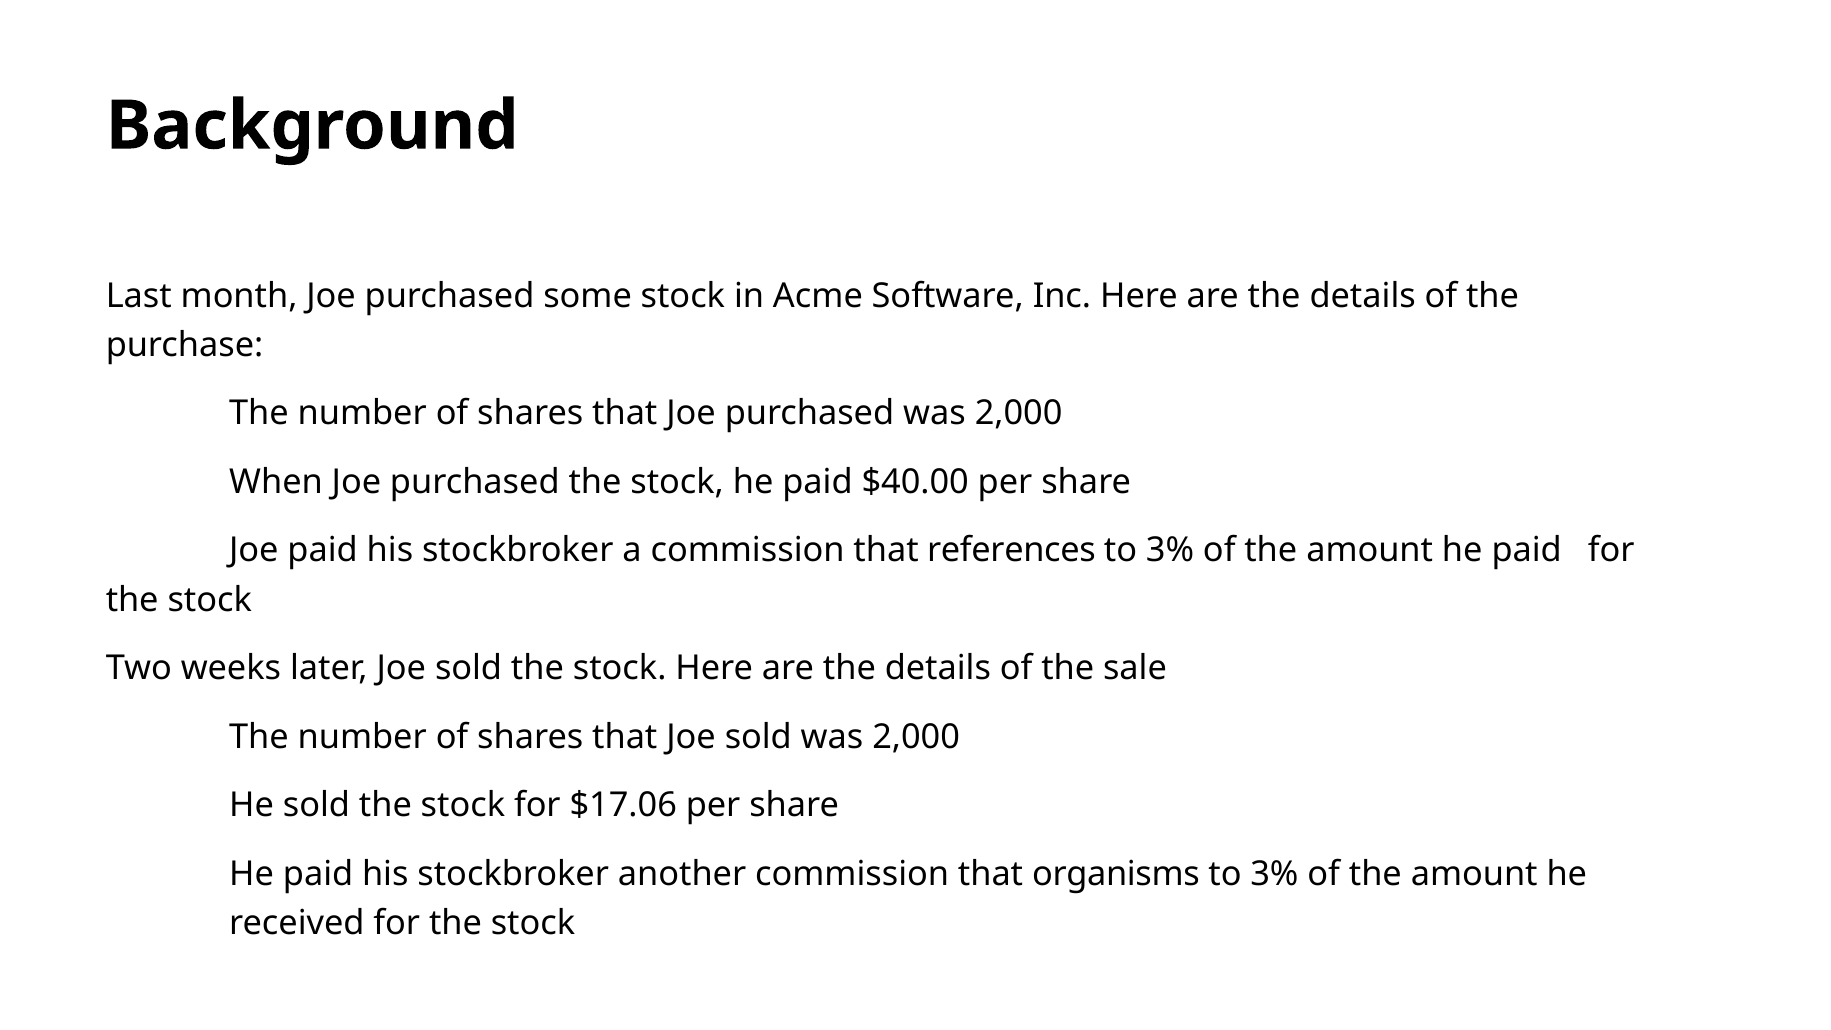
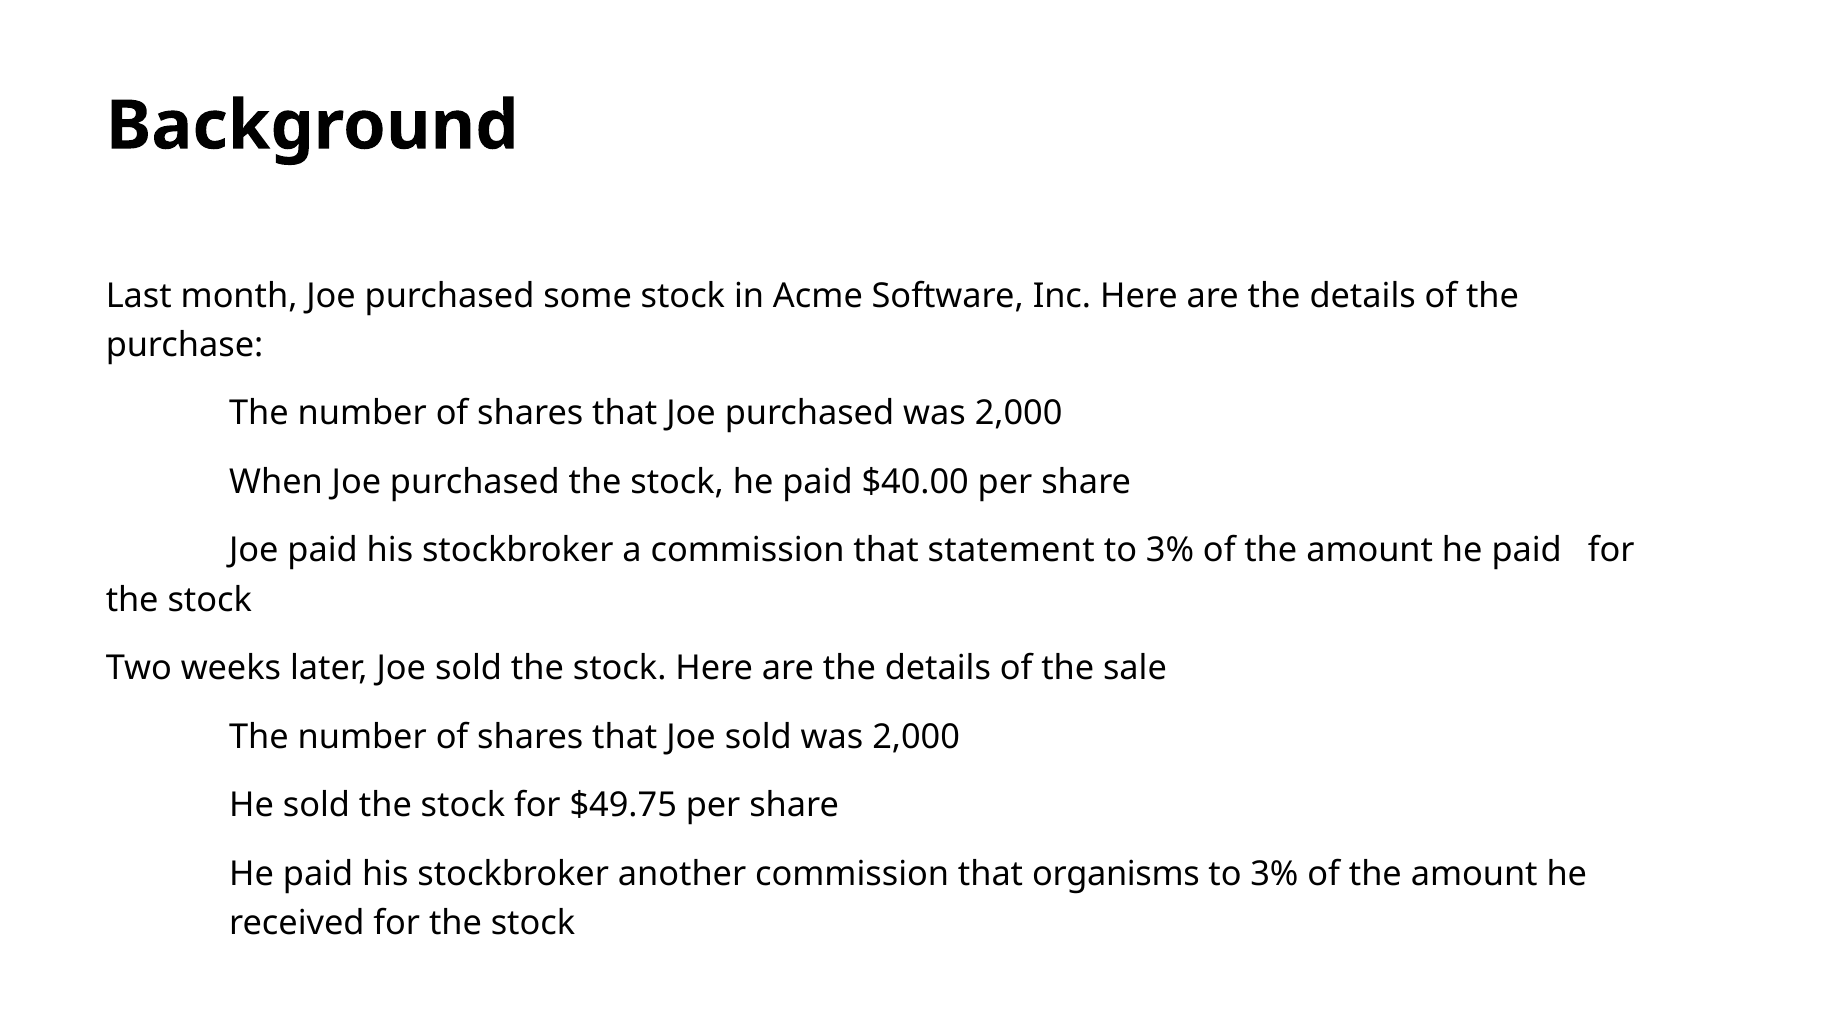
references: references -> statement
$17.06: $17.06 -> $49.75
